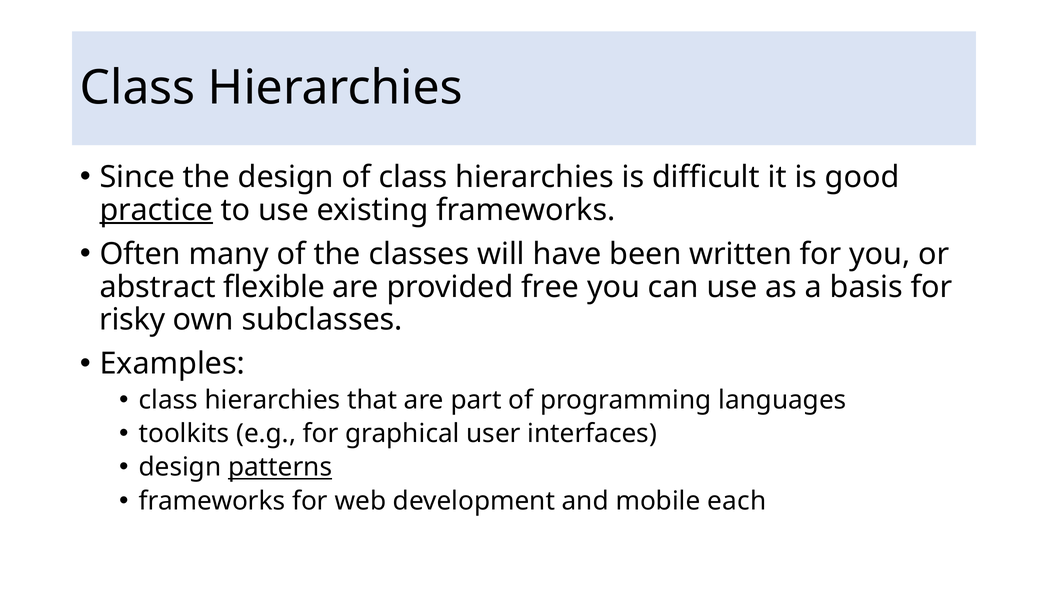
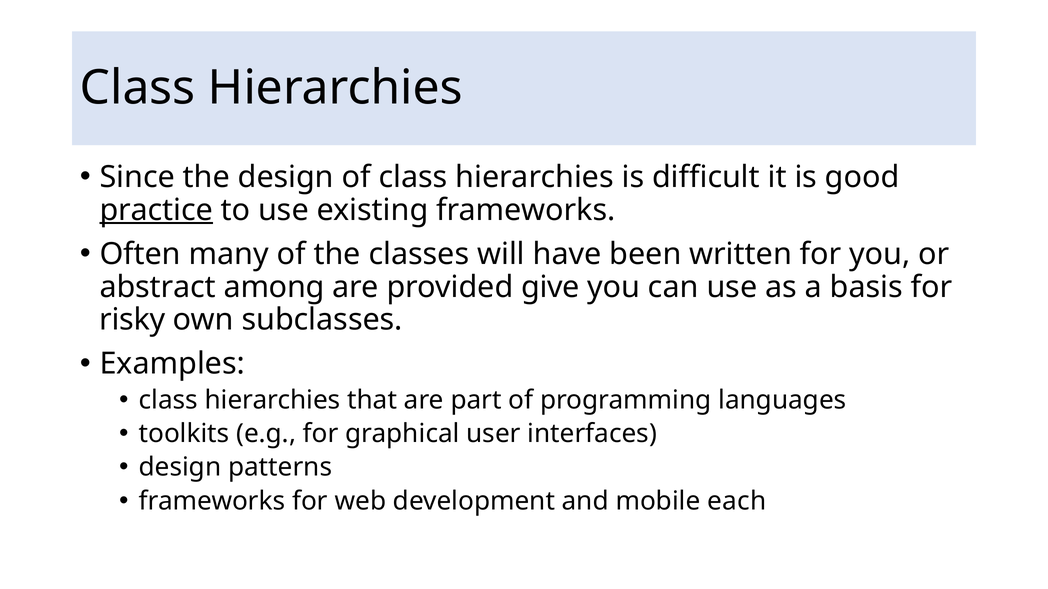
flexible: flexible -> among
free: free -> give
patterns underline: present -> none
